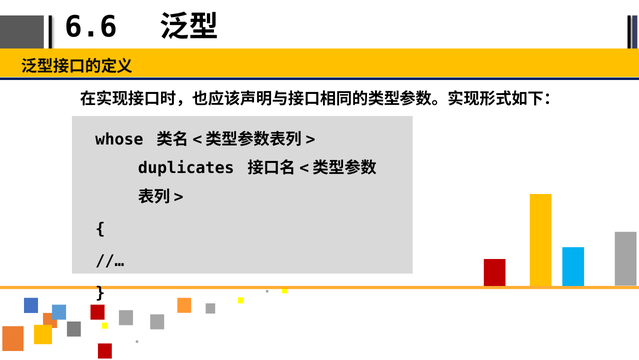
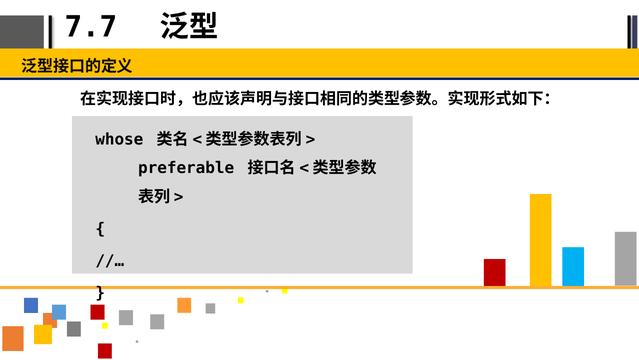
6.6: 6.6 -> 7.7
duplicates: duplicates -> preferable
